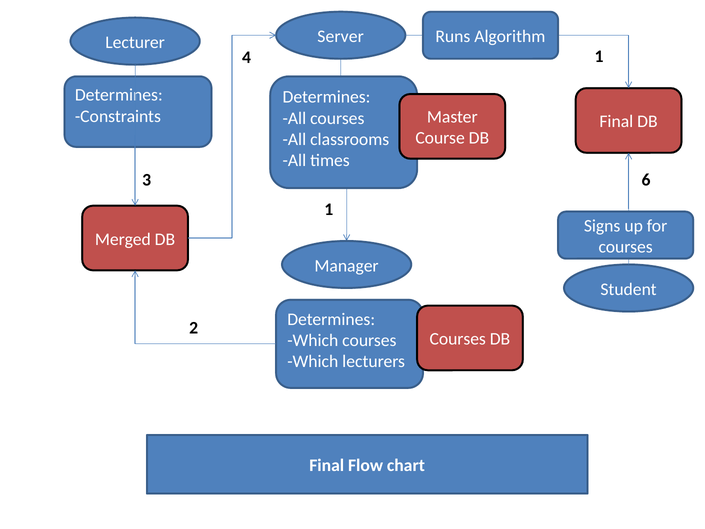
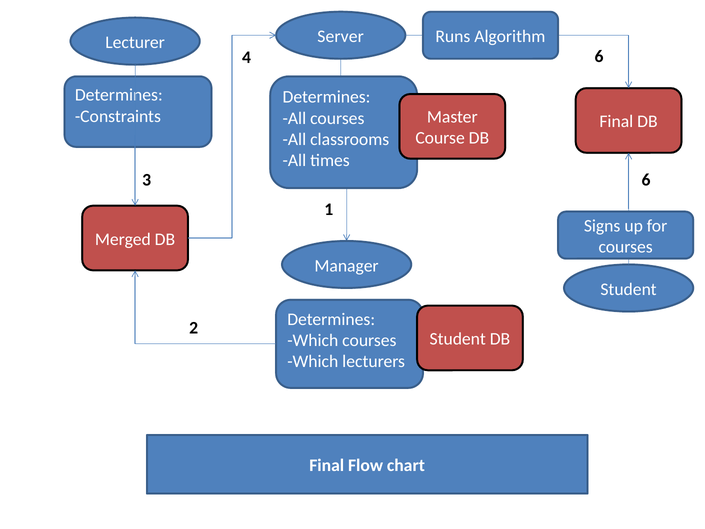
4 1: 1 -> 6
Courses at (458, 339): Courses -> Student
